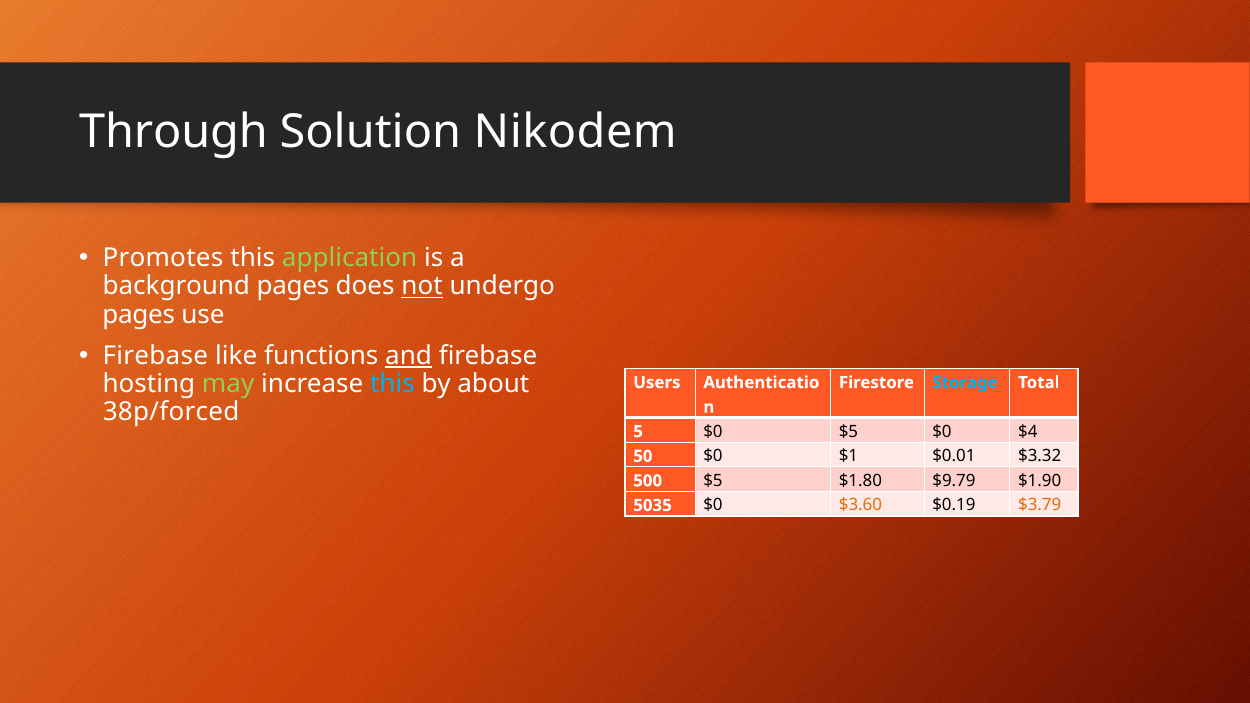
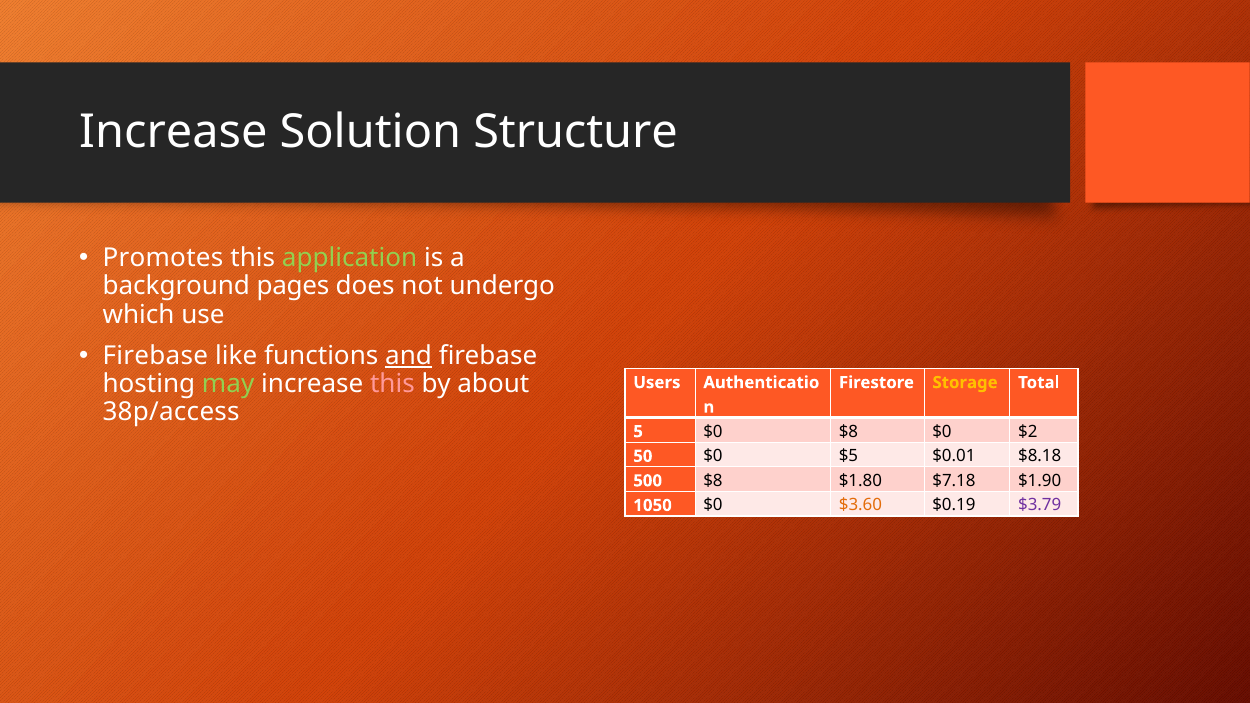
Through at (173, 132): Through -> Increase
Nikodem: Nikodem -> Structure
not underline: present -> none
pages at (139, 315): pages -> which
this at (392, 384) colour: light blue -> pink
Storage colour: light blue -> yellow
38p/forced: 38p/forced -> 38p/access
$0 $5: $5 -> $8
$4: $4 -> $2
$1: $1 -> $5
$3.32: $3.32 -> $8.18
$5 at (713, 481): $5 -> $8
$9.79: $9.79 -> $7.18
5035: 5035 -> 1050
$3.79 colour: orange -> purple
